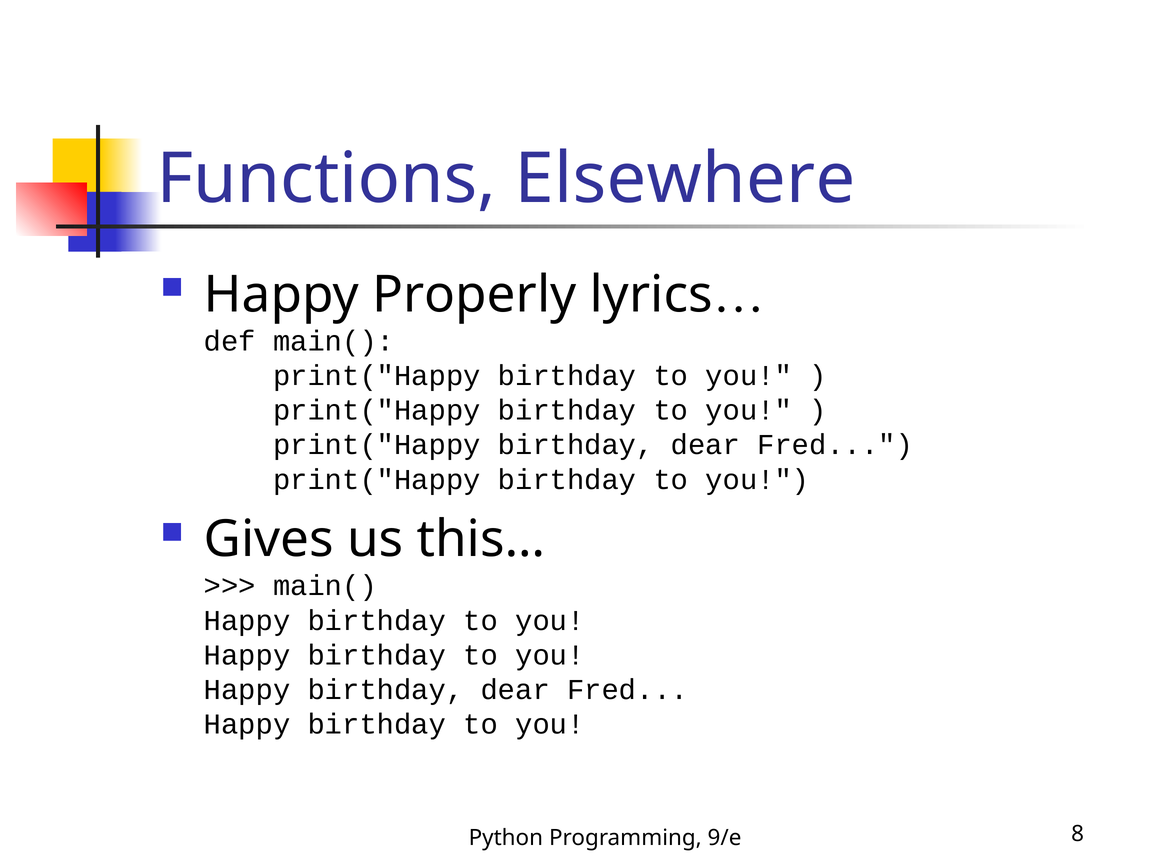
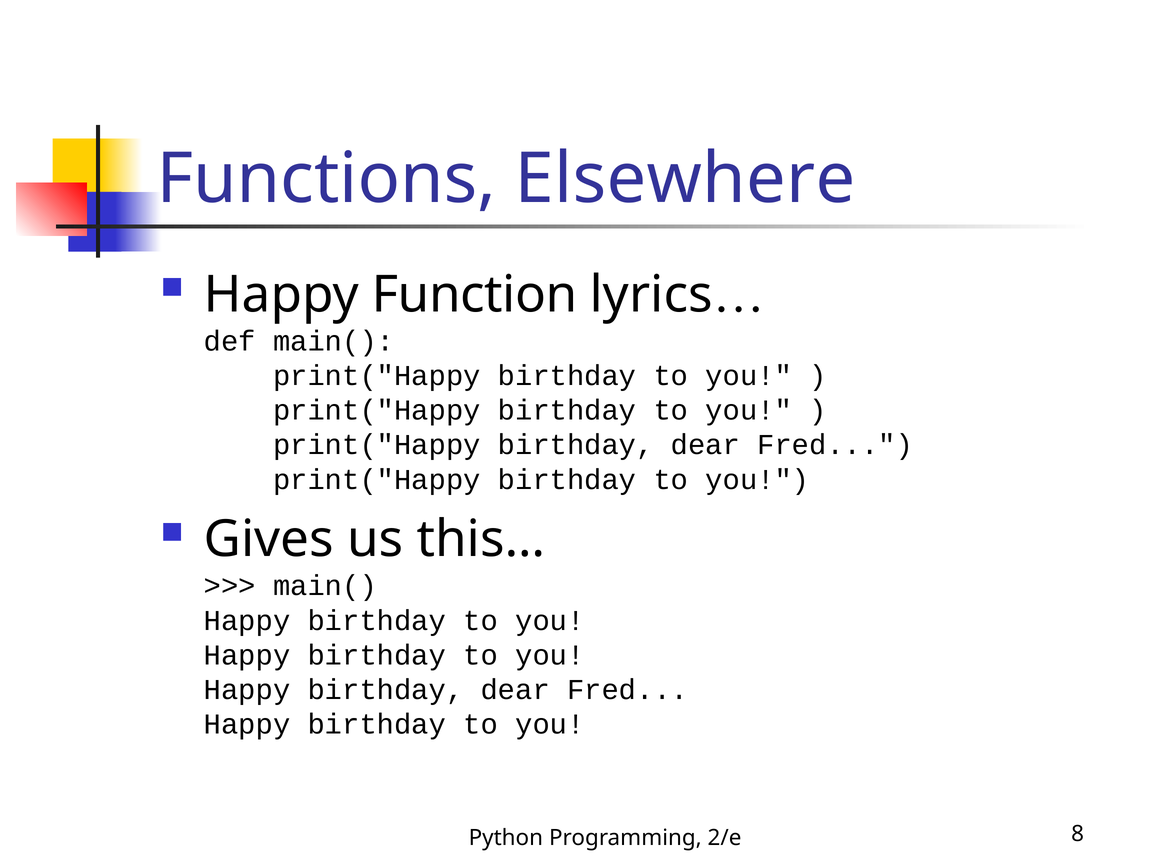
Properly: Properly -> Function
9/e: 9/e -> 2/e
